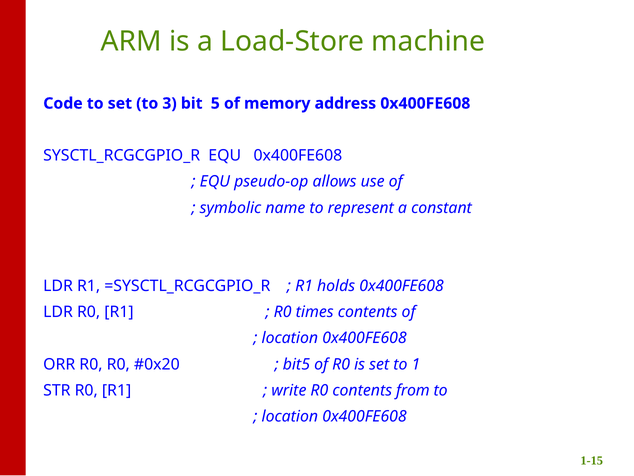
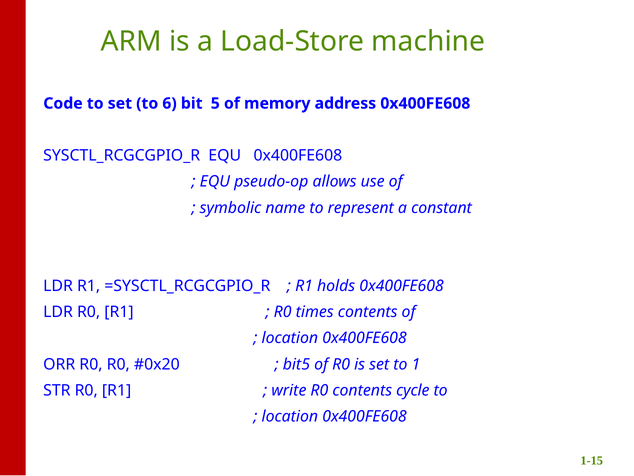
3: 3 -> 6
from: from -> cycle
